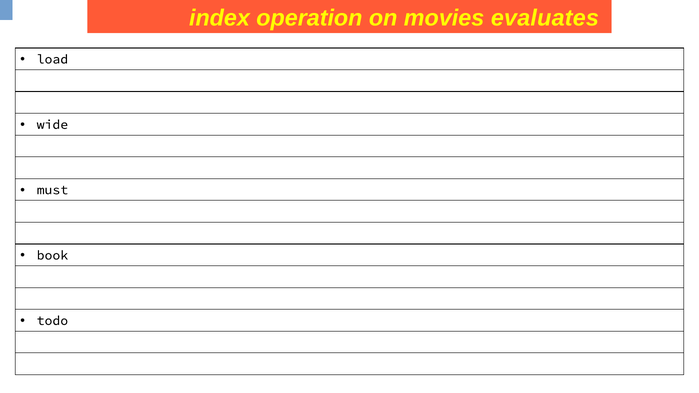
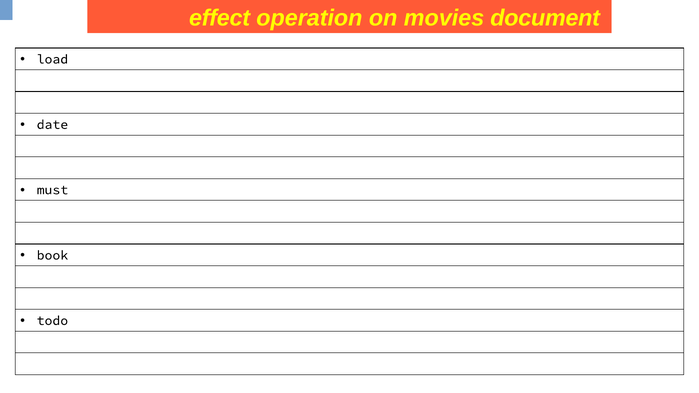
index: index -> effect
evaluates: evaluates -> document
wide: wide -> date
